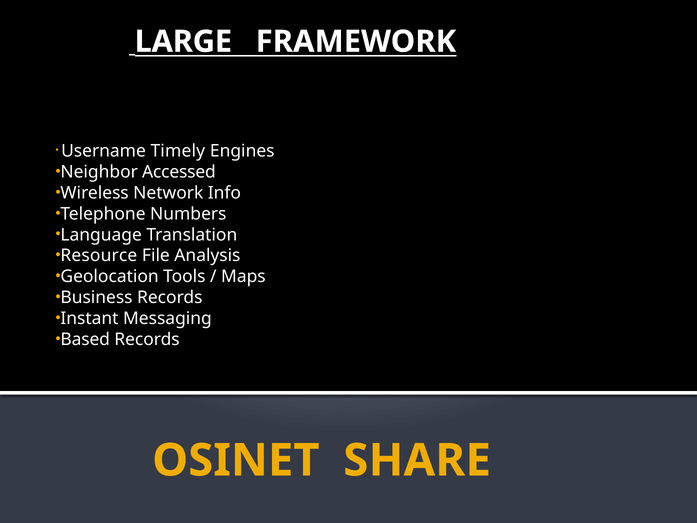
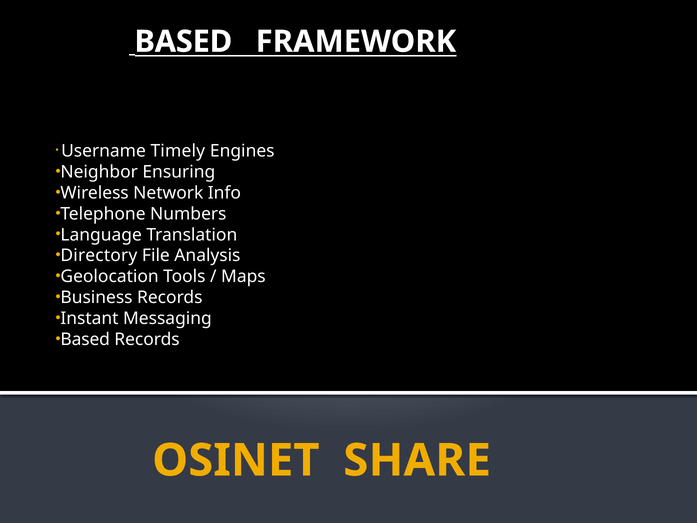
LARGE at (183, 42): LARGE -> BASED
Accessed: Accessed -> Ensuring
Resource: Resource -> Directory
